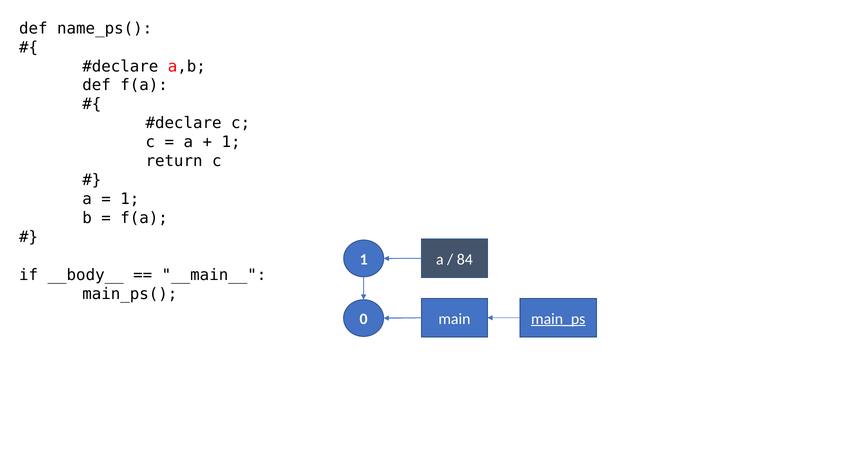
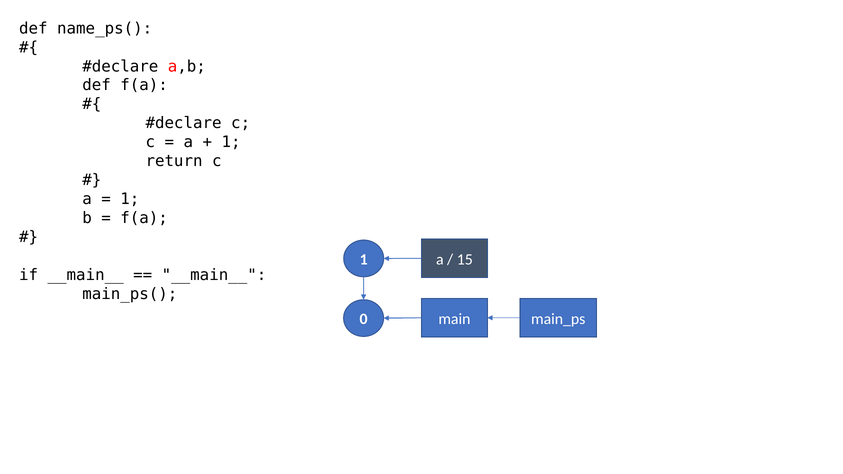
84: 84 -> 15
if __body__: __body__ -> __main__
main_ps underline: present -> none
